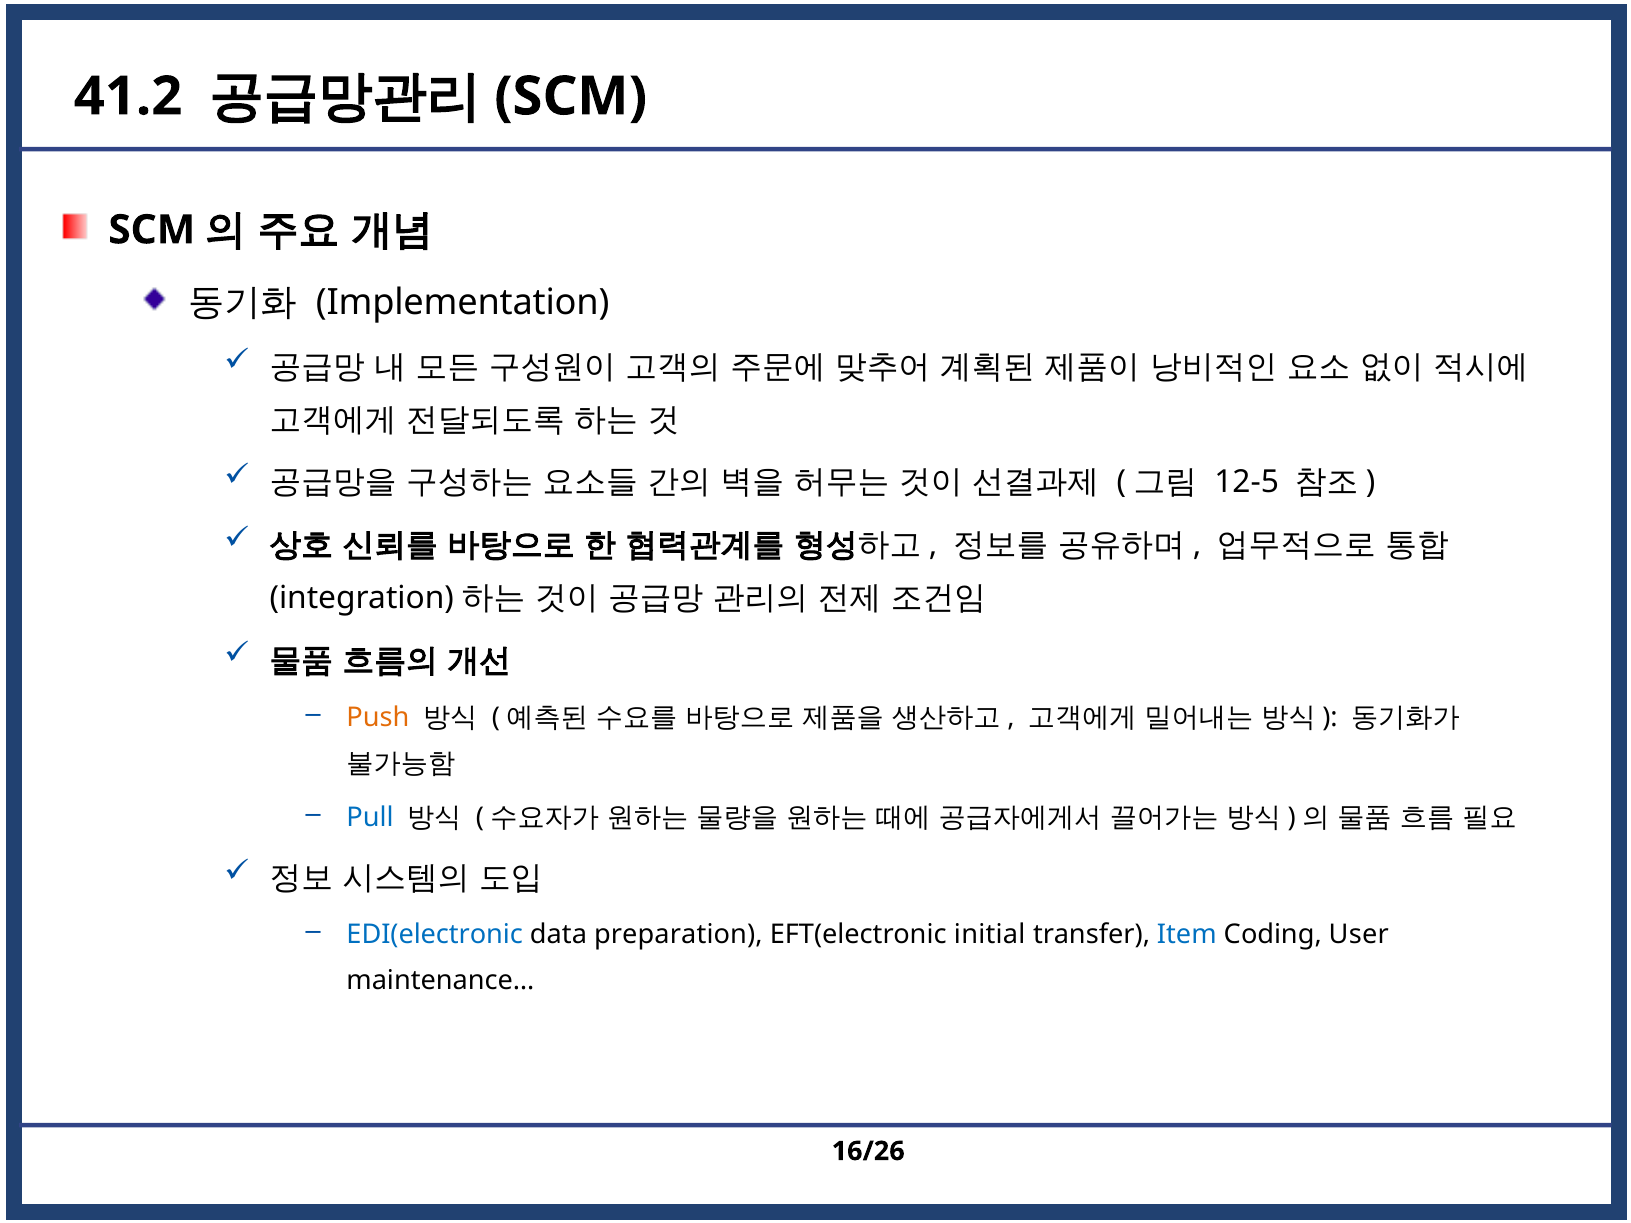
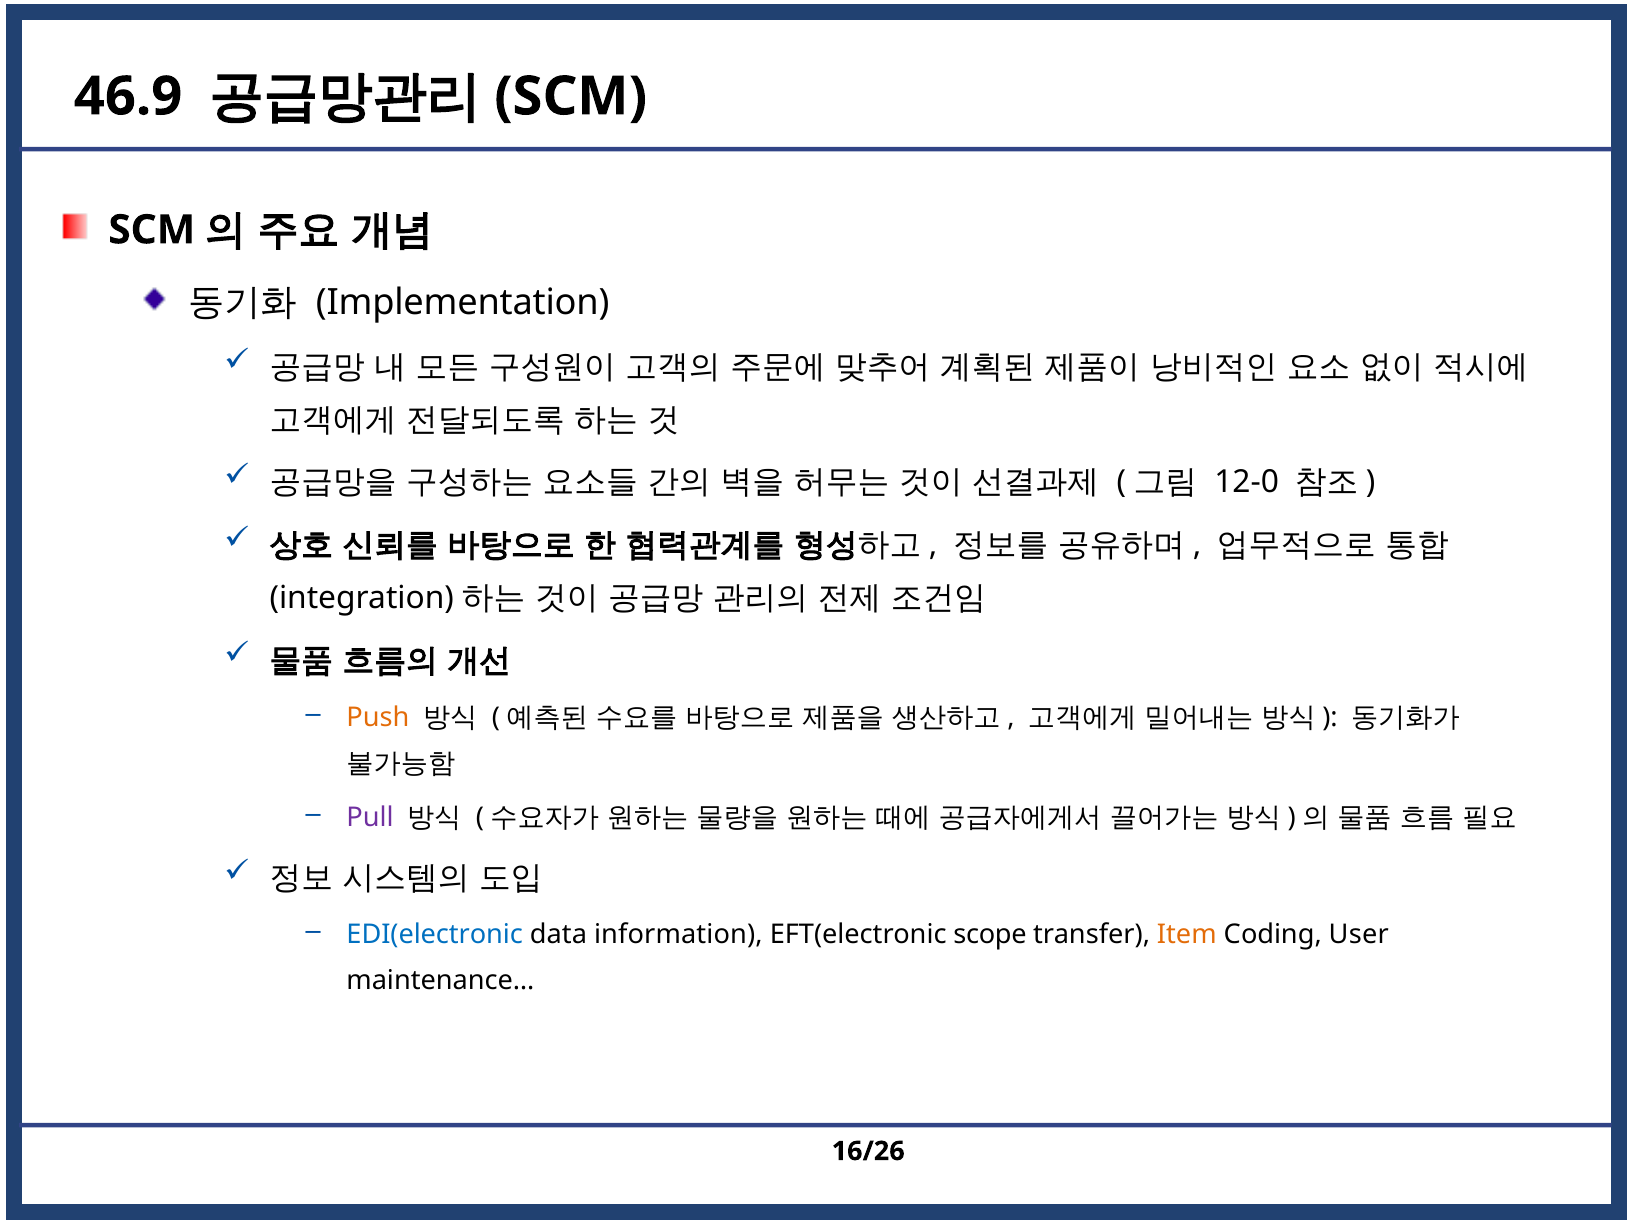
41.2: 41.2 -> 46.9
12-5: 12-5 -> 12-0
Pull colour: blue -> purple
preparation: preparation -> information
initial: initial -> scope
Item colour: blue -> orange
